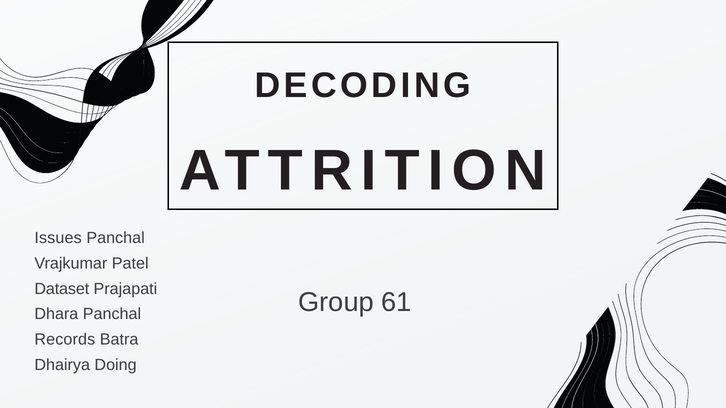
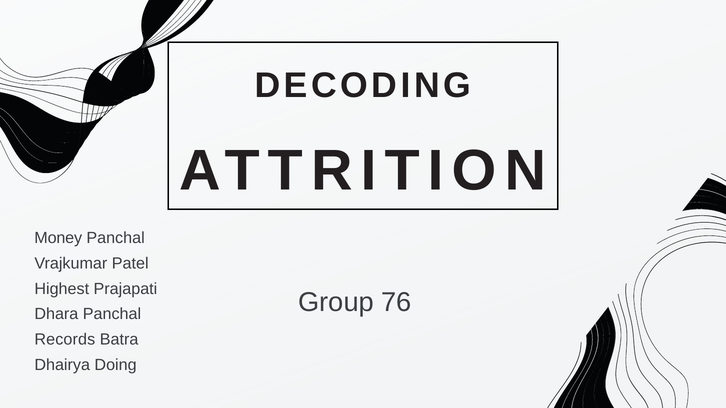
Issues: Issues -> Money
Dataset: Dataset -> Highest
61: 61 -> 76
